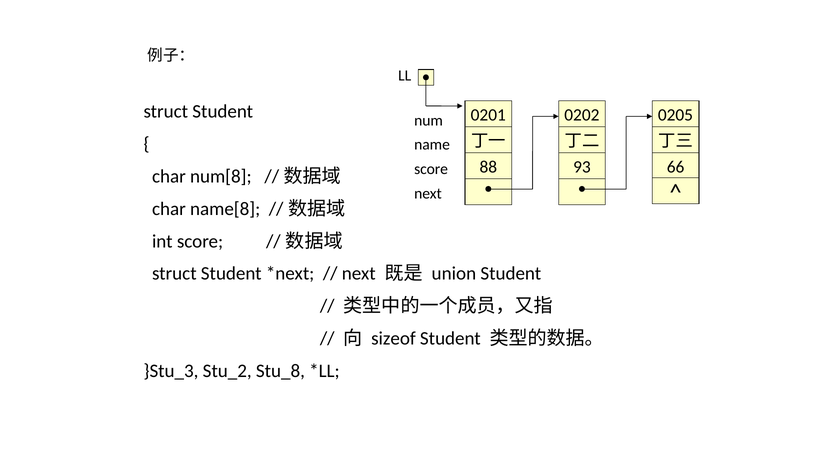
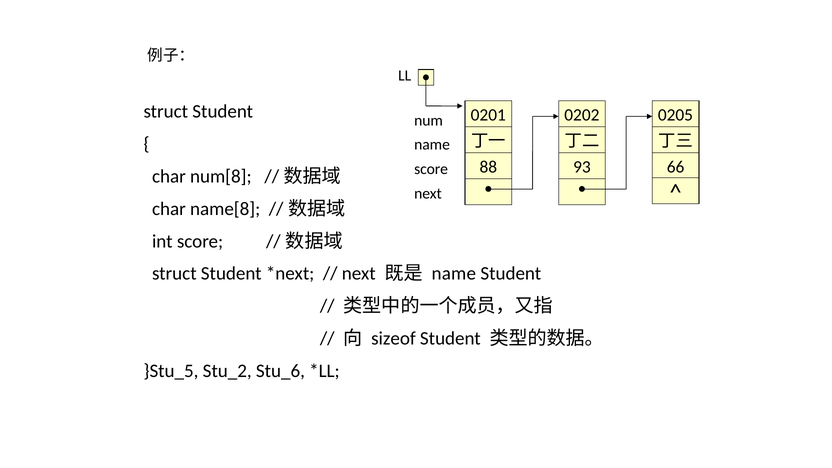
union at (454, 274): union -> name
}Stu_3: }Stu_3 -> }Stu_5
Stu_8: Stu_8 -> Stu_6
